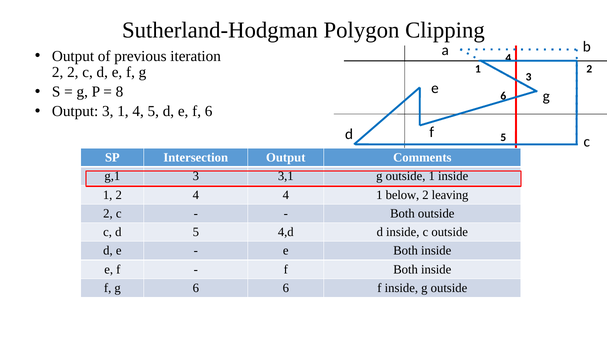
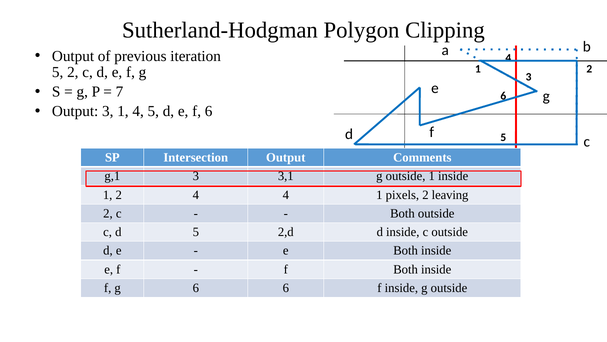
2 at (58, 72): 2 -> 5
8: 8 -> 7
below: below -> pixels
4,d: 4,d -> 2,d
